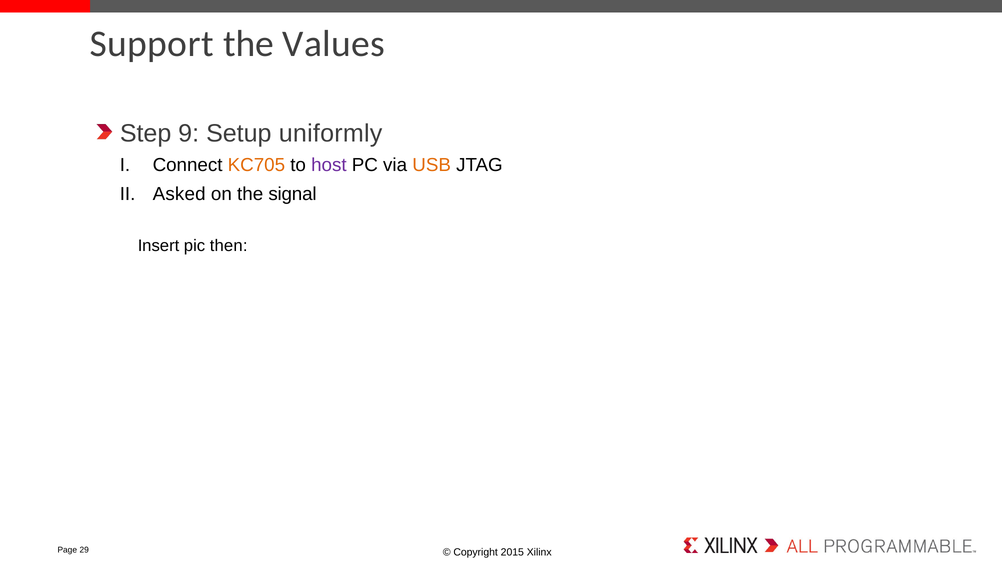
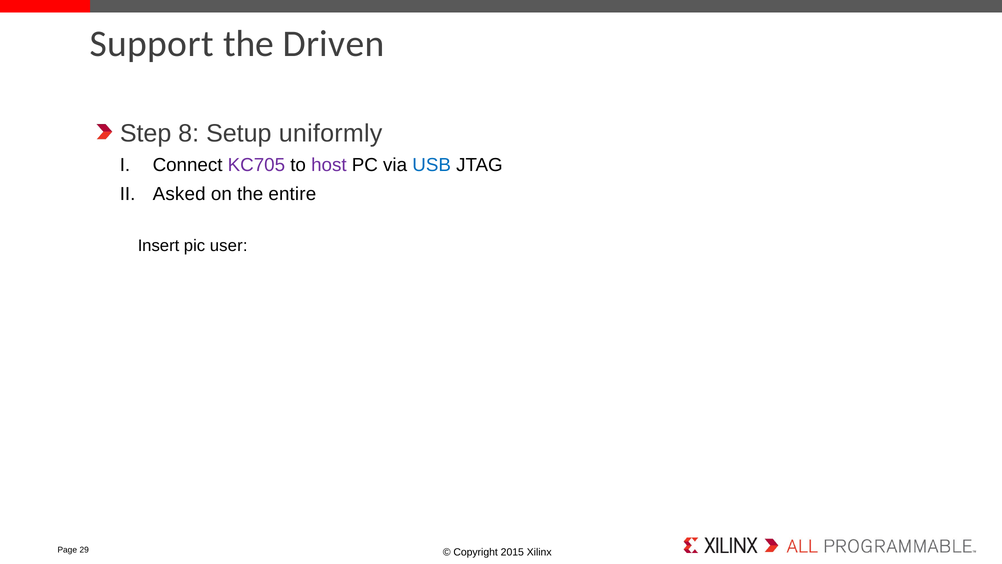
Values: Values -> Driven
9: 9 -> 8
KC705 colour: orange -> purple
USB colour: orange -> blue
signal: signal -> entire
then: then -> user
